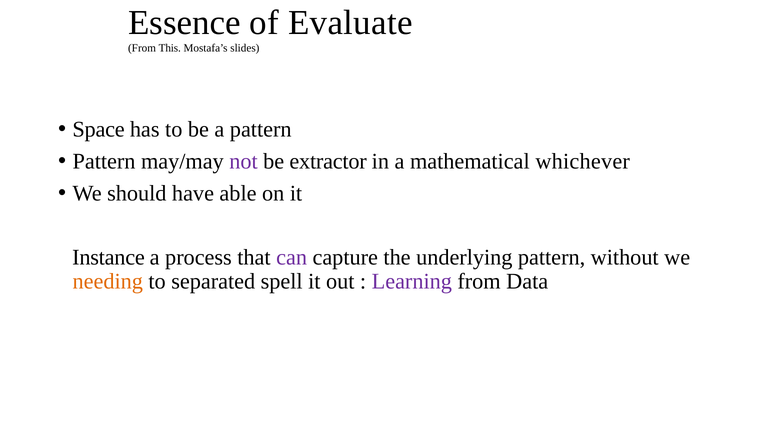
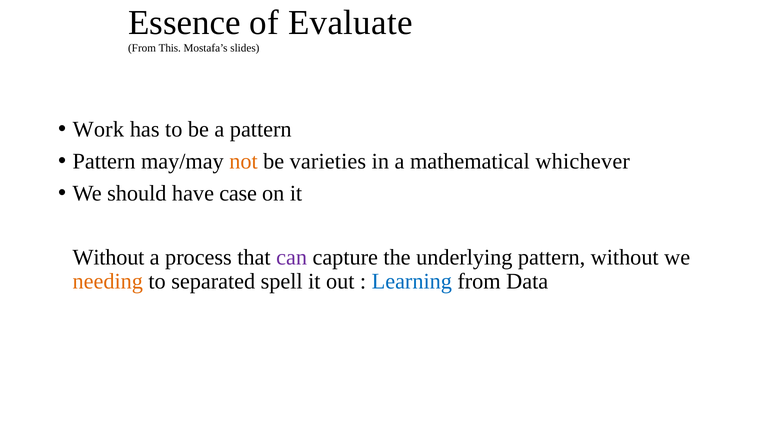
Space: Space -> Work
not colour: purple -> orange
extractor: extractor -> varieties
able: able -> case
Instance at (108, 257): Instance -> Without
Learning colour: purple -> blue
